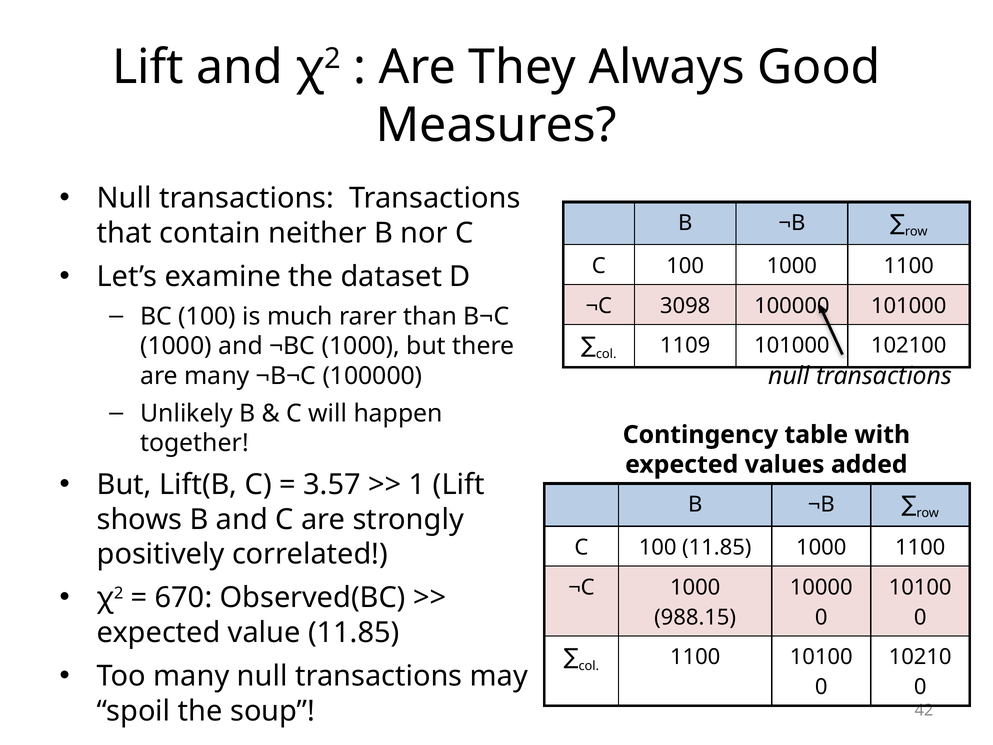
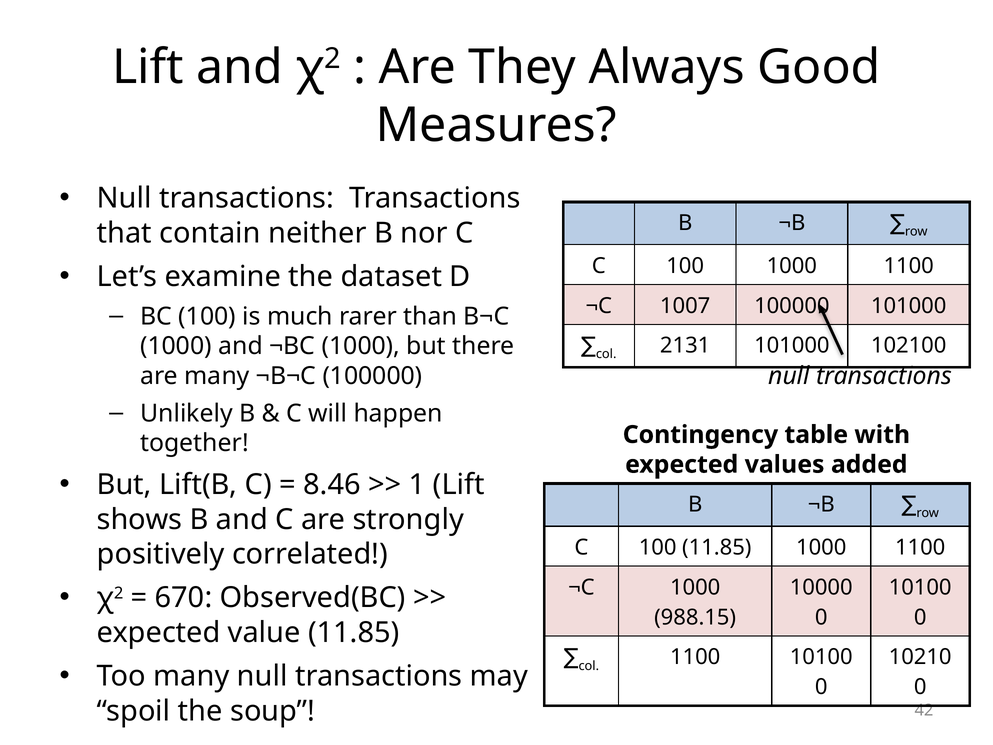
3098: 3098 -> 1007
1109: 1109 -> 2131
3.57: 3.57 -> 8.46
